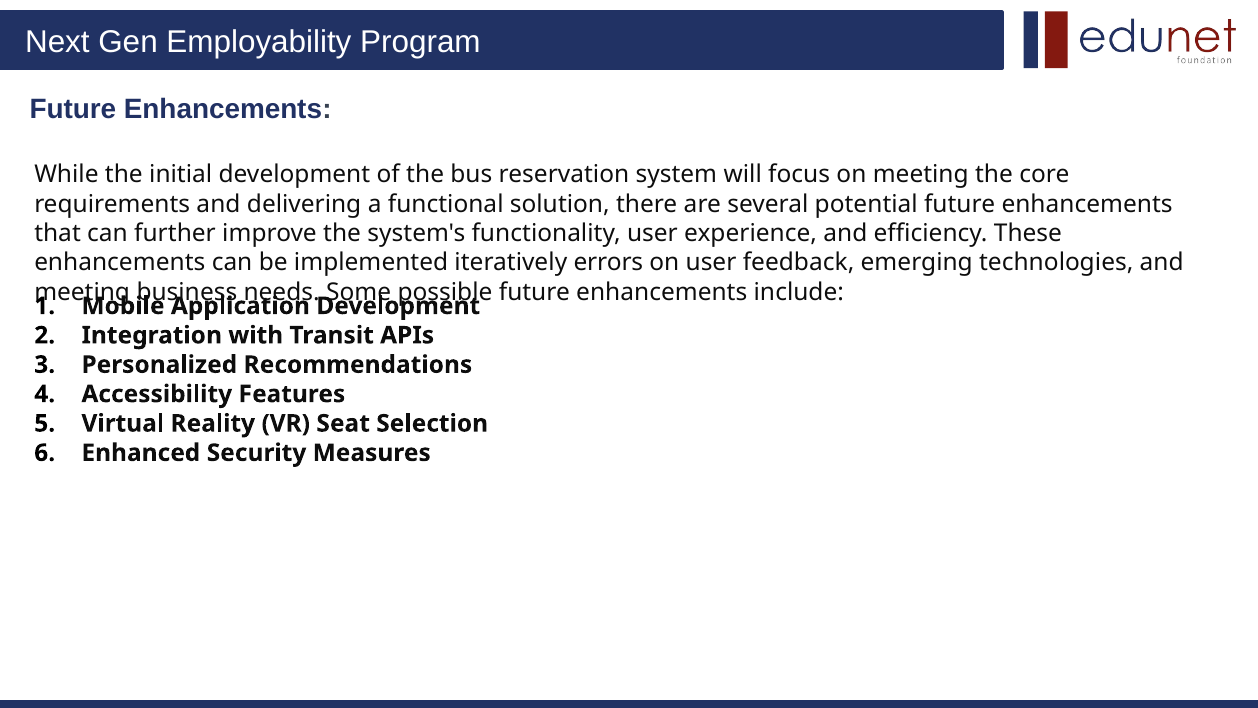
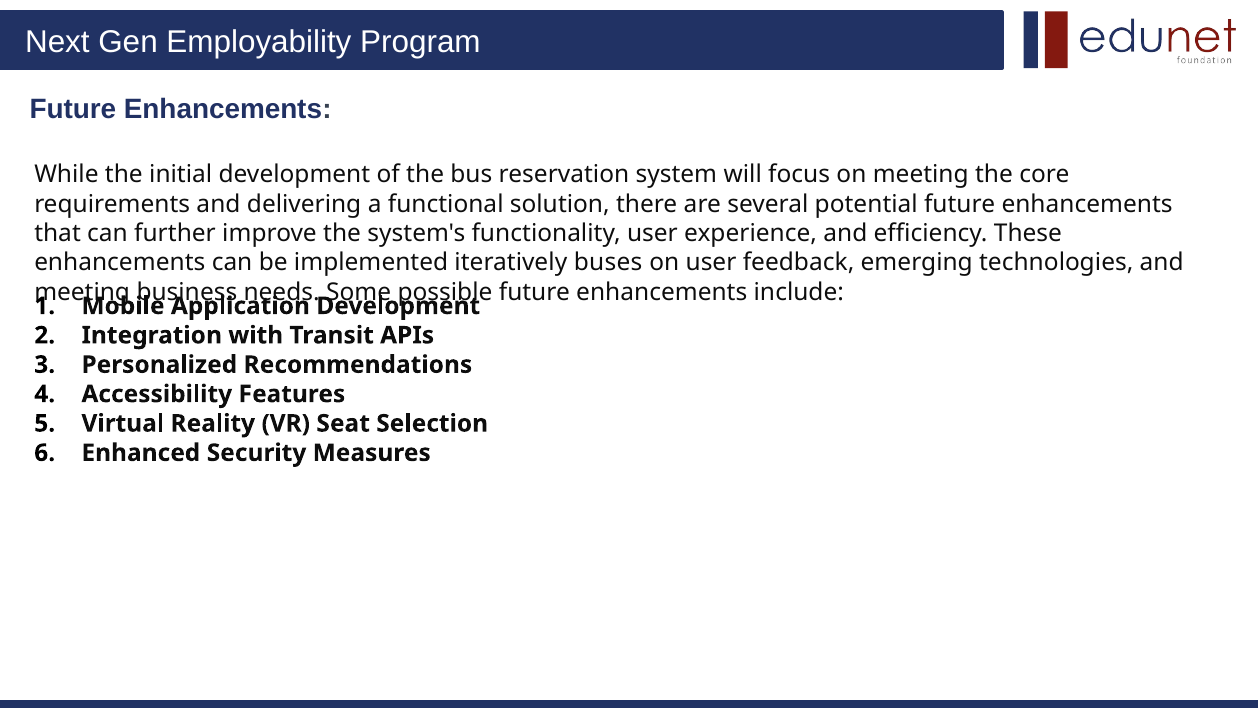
errors: errors -> buses
